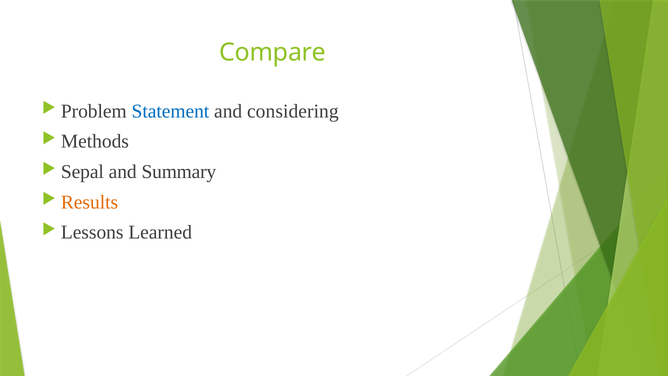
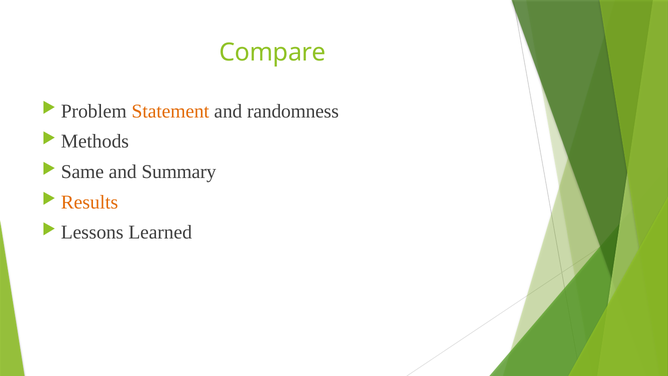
Statement colour: blue -> orange
considering: considering -> randomness
Sepal: Sepal -> Same
